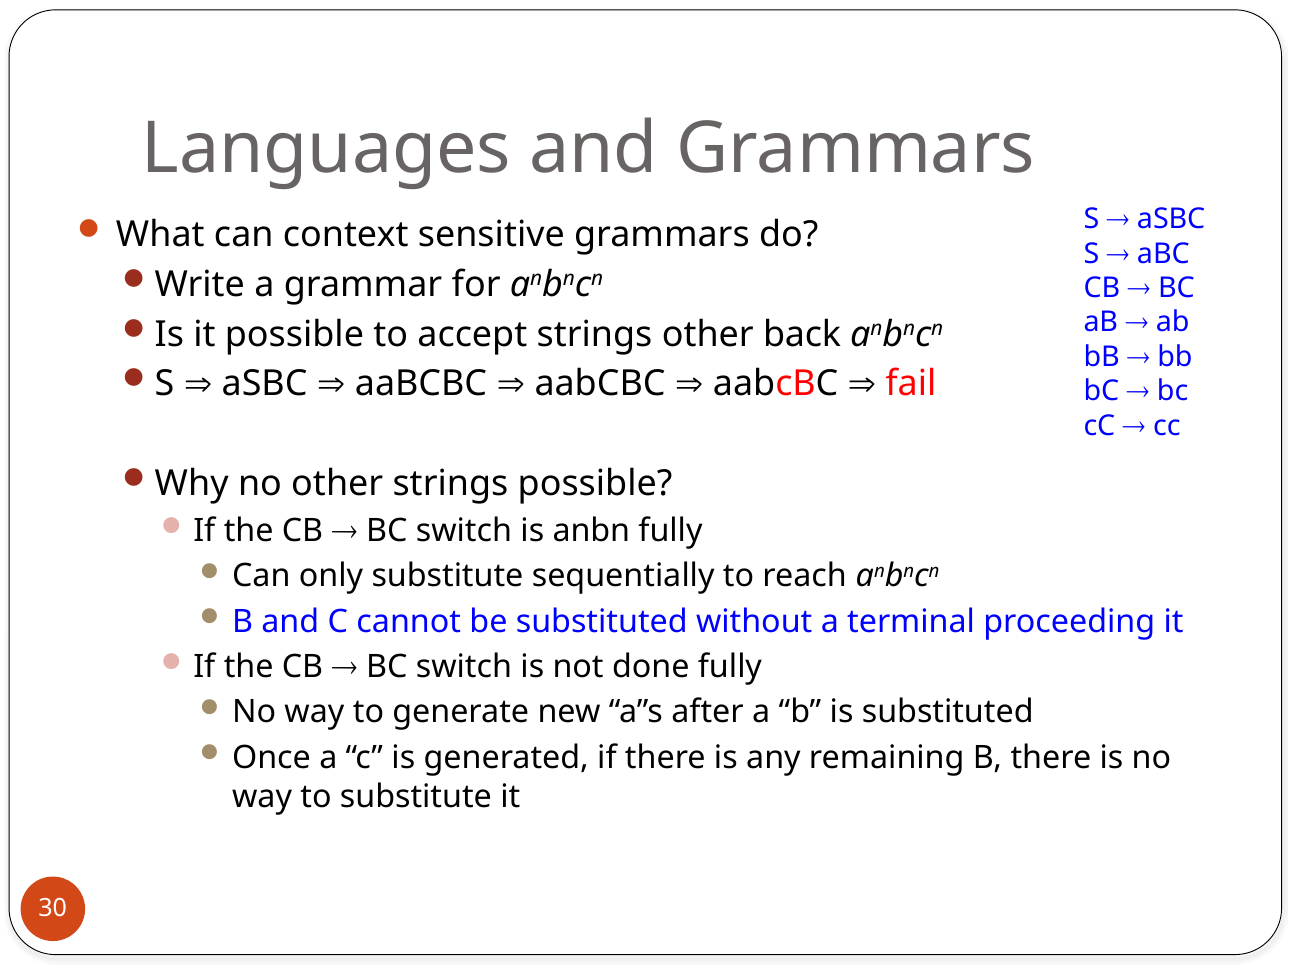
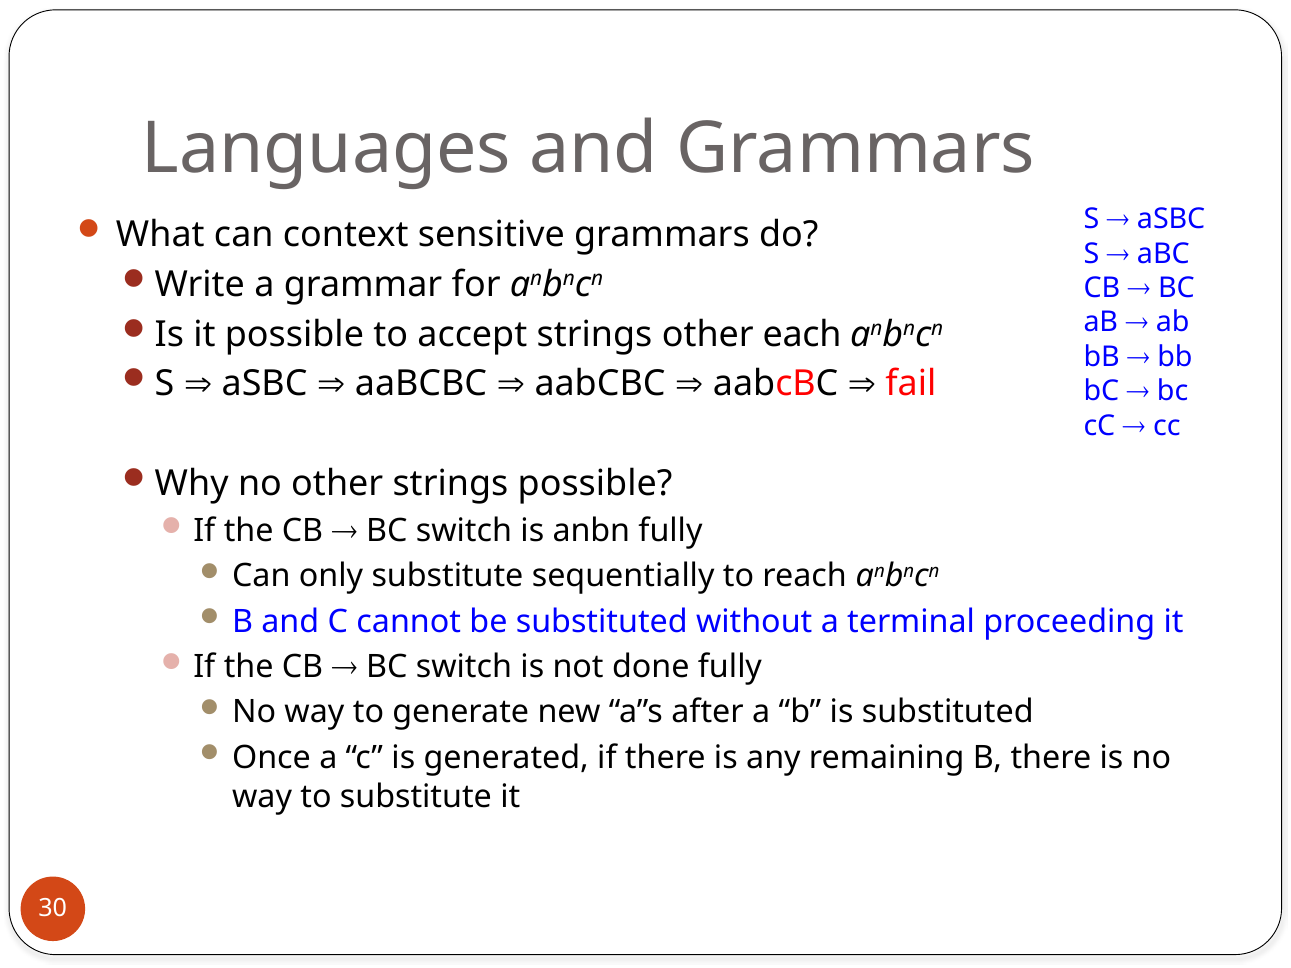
back: back -> each
